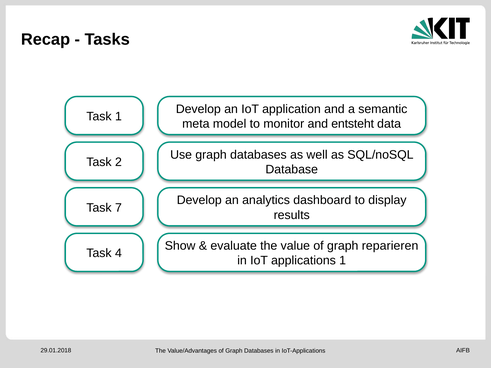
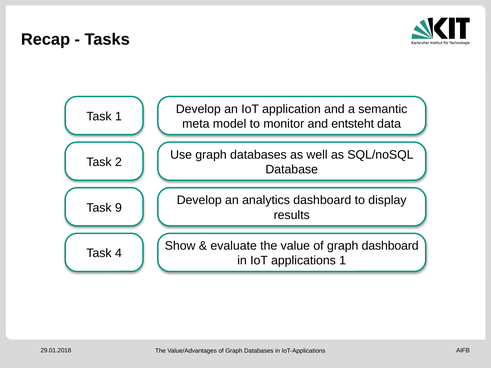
7: 7 -> 9
graph reparieren: reparieren -> dashboard
